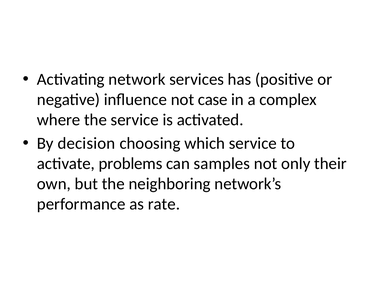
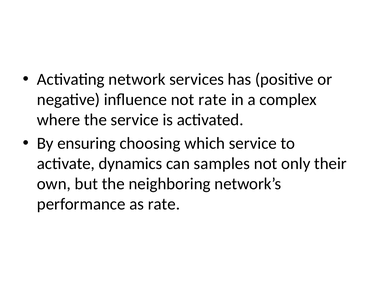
not case: case -> rate
decision: decision -> ensuring
problems: problems -> dynamics
